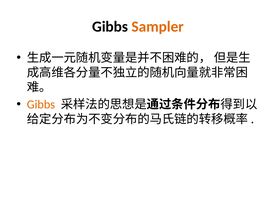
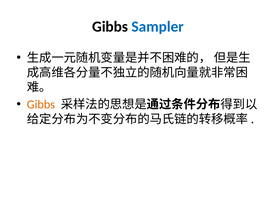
Sampler colour: orange -> blue
